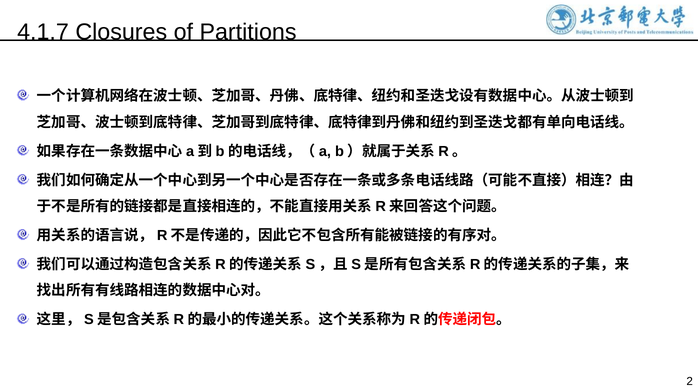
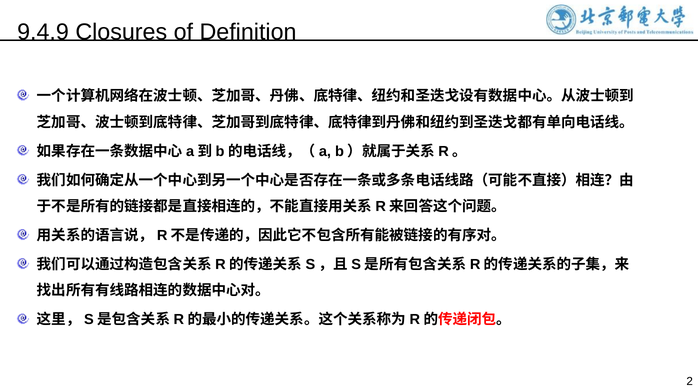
4.1.7: 4.1.7 -> 9.4.9
Partitions: Partitions -> Definition
